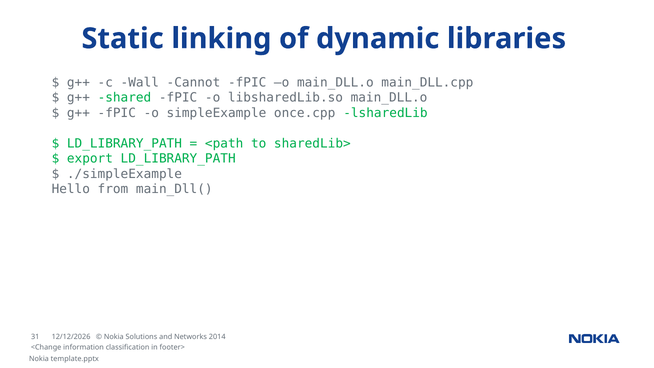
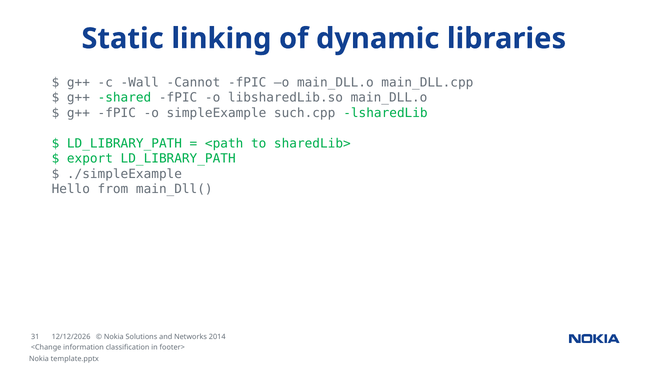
once.cpp: once.cpp -> such.cpp
